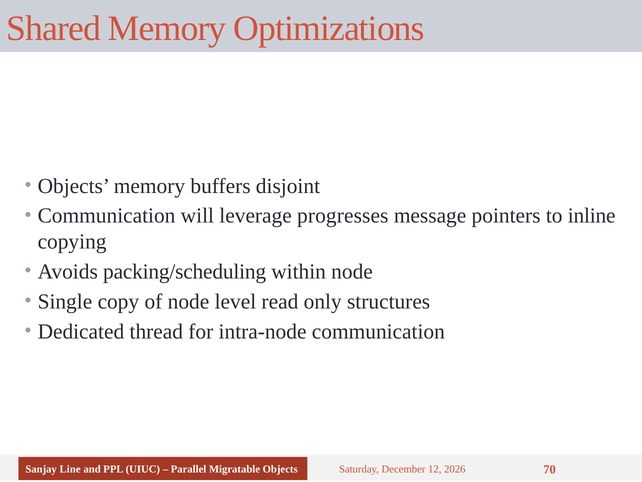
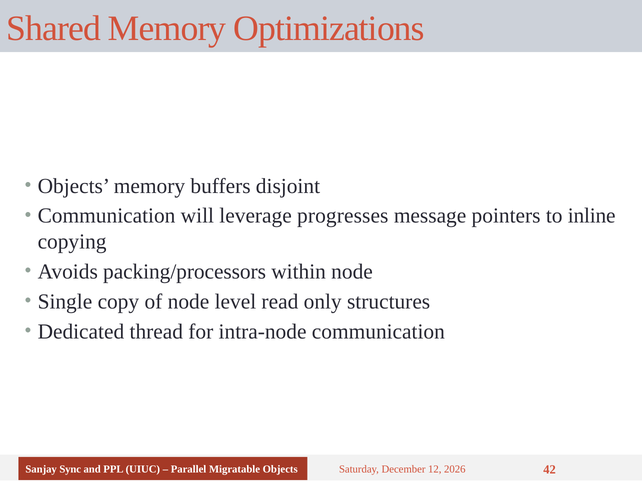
packing/scheduling: packing/scheduling -> packing/processors
Line: Line -> Sync
70: 70 -> 42
